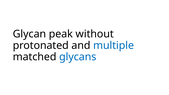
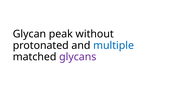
glycans colour: blue -> purple
